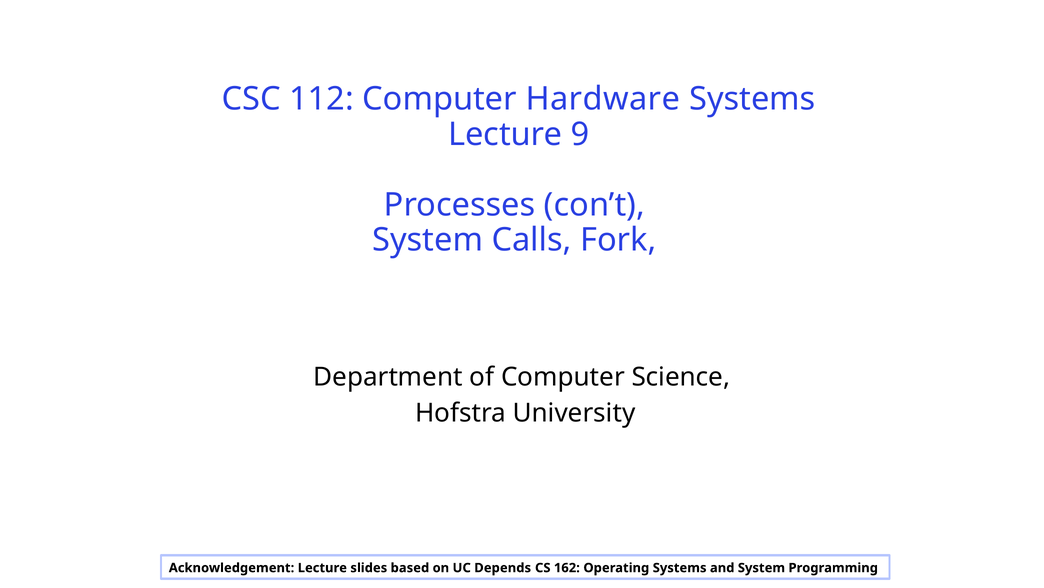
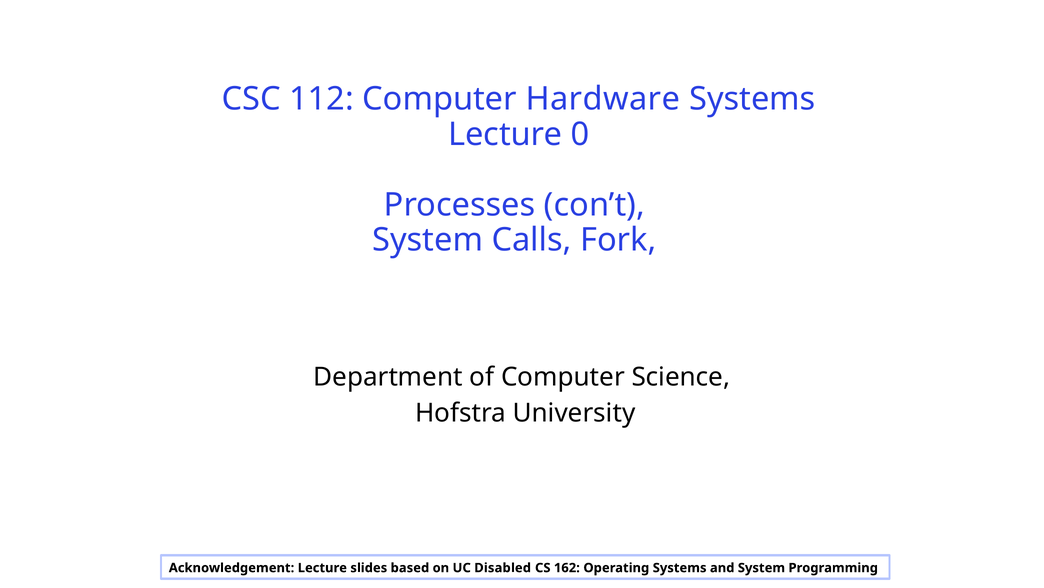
9: 9 -> 0
Depends: Depends -> Disabled
